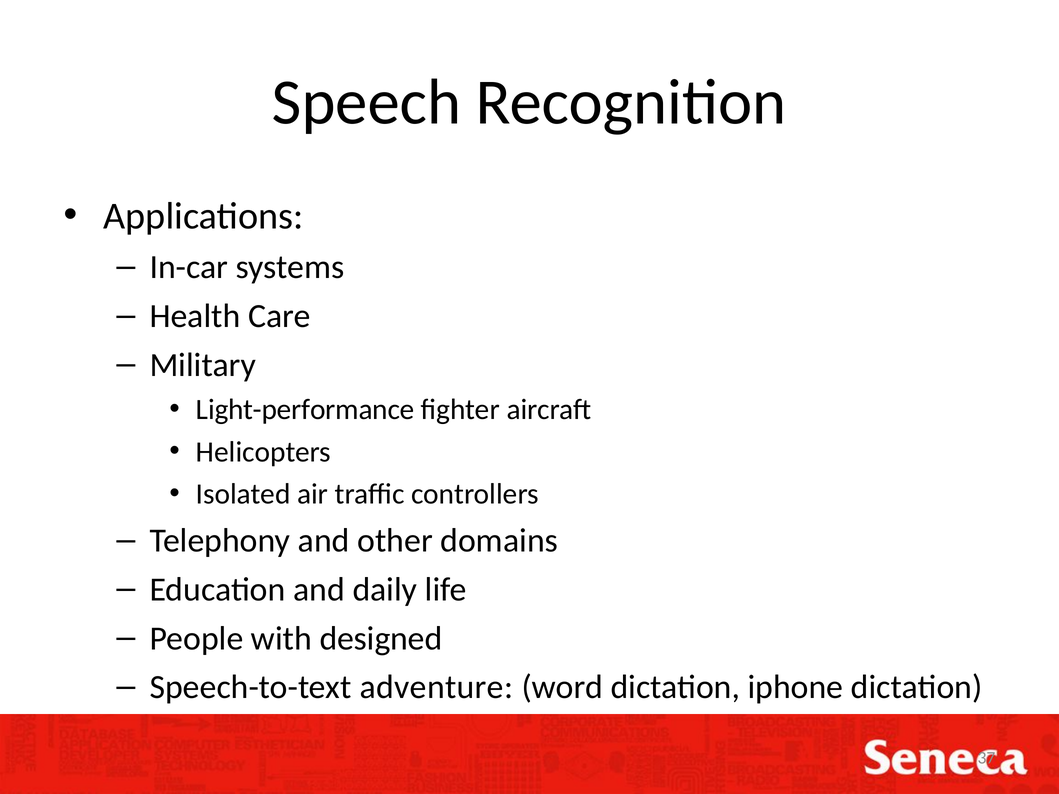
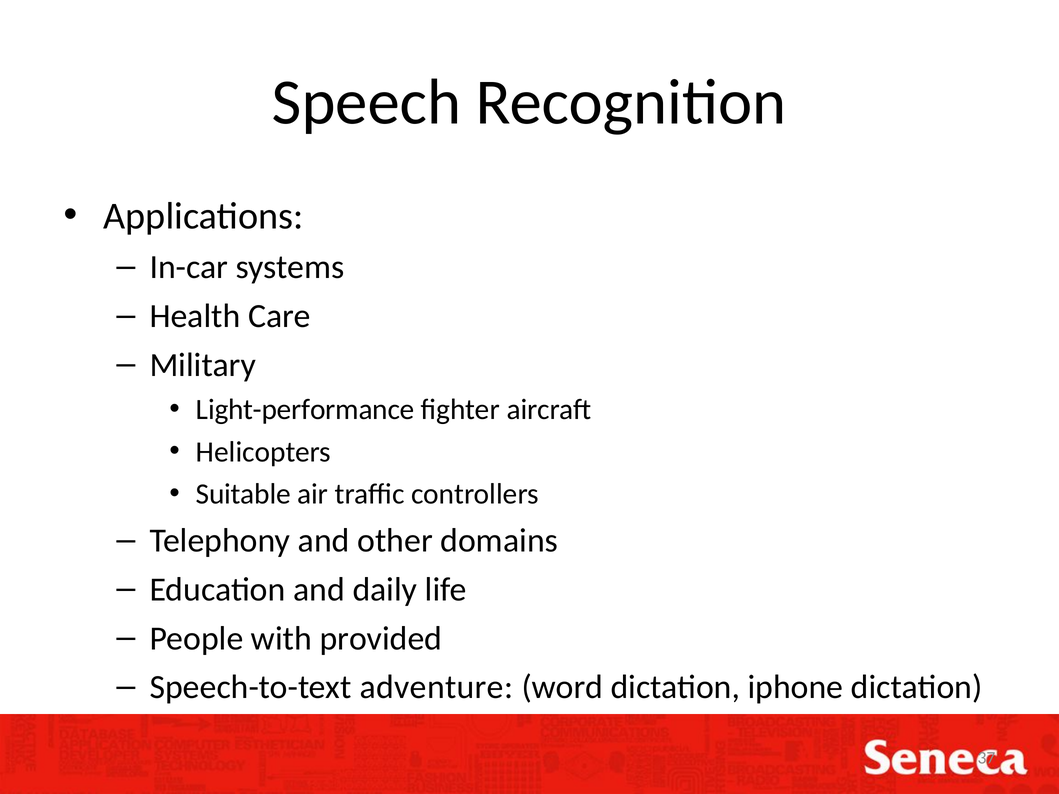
Isolated: Isolated -> Suitable
designed: designed -> provided
